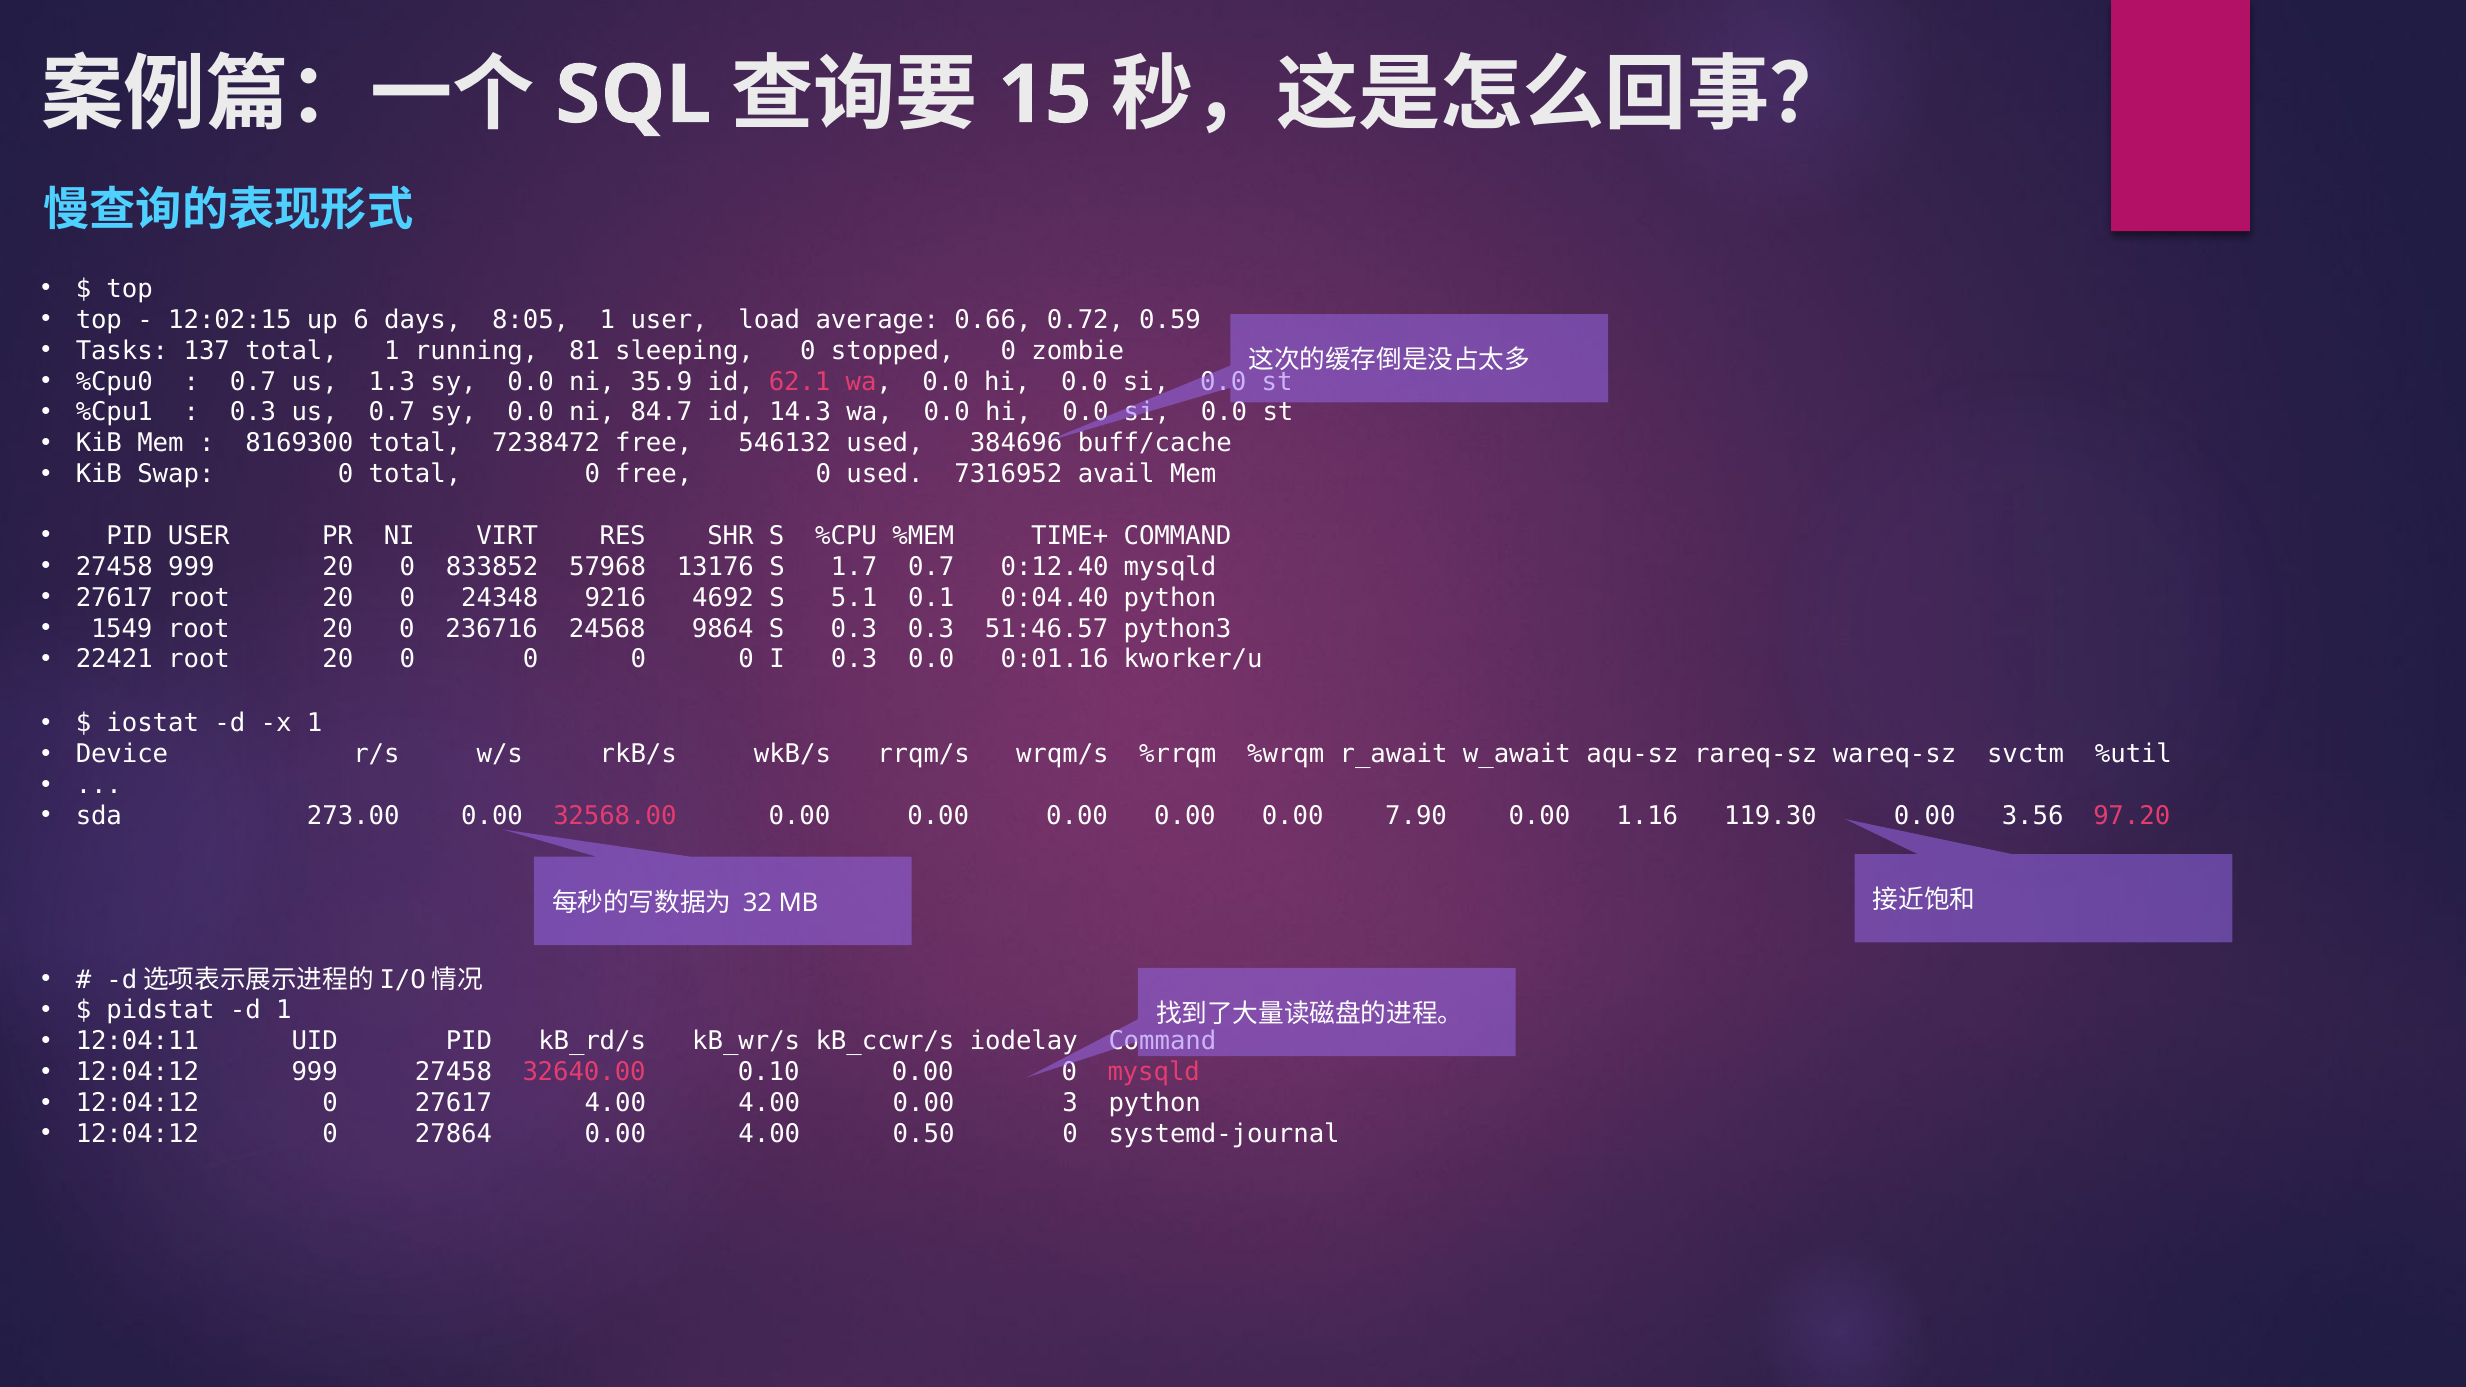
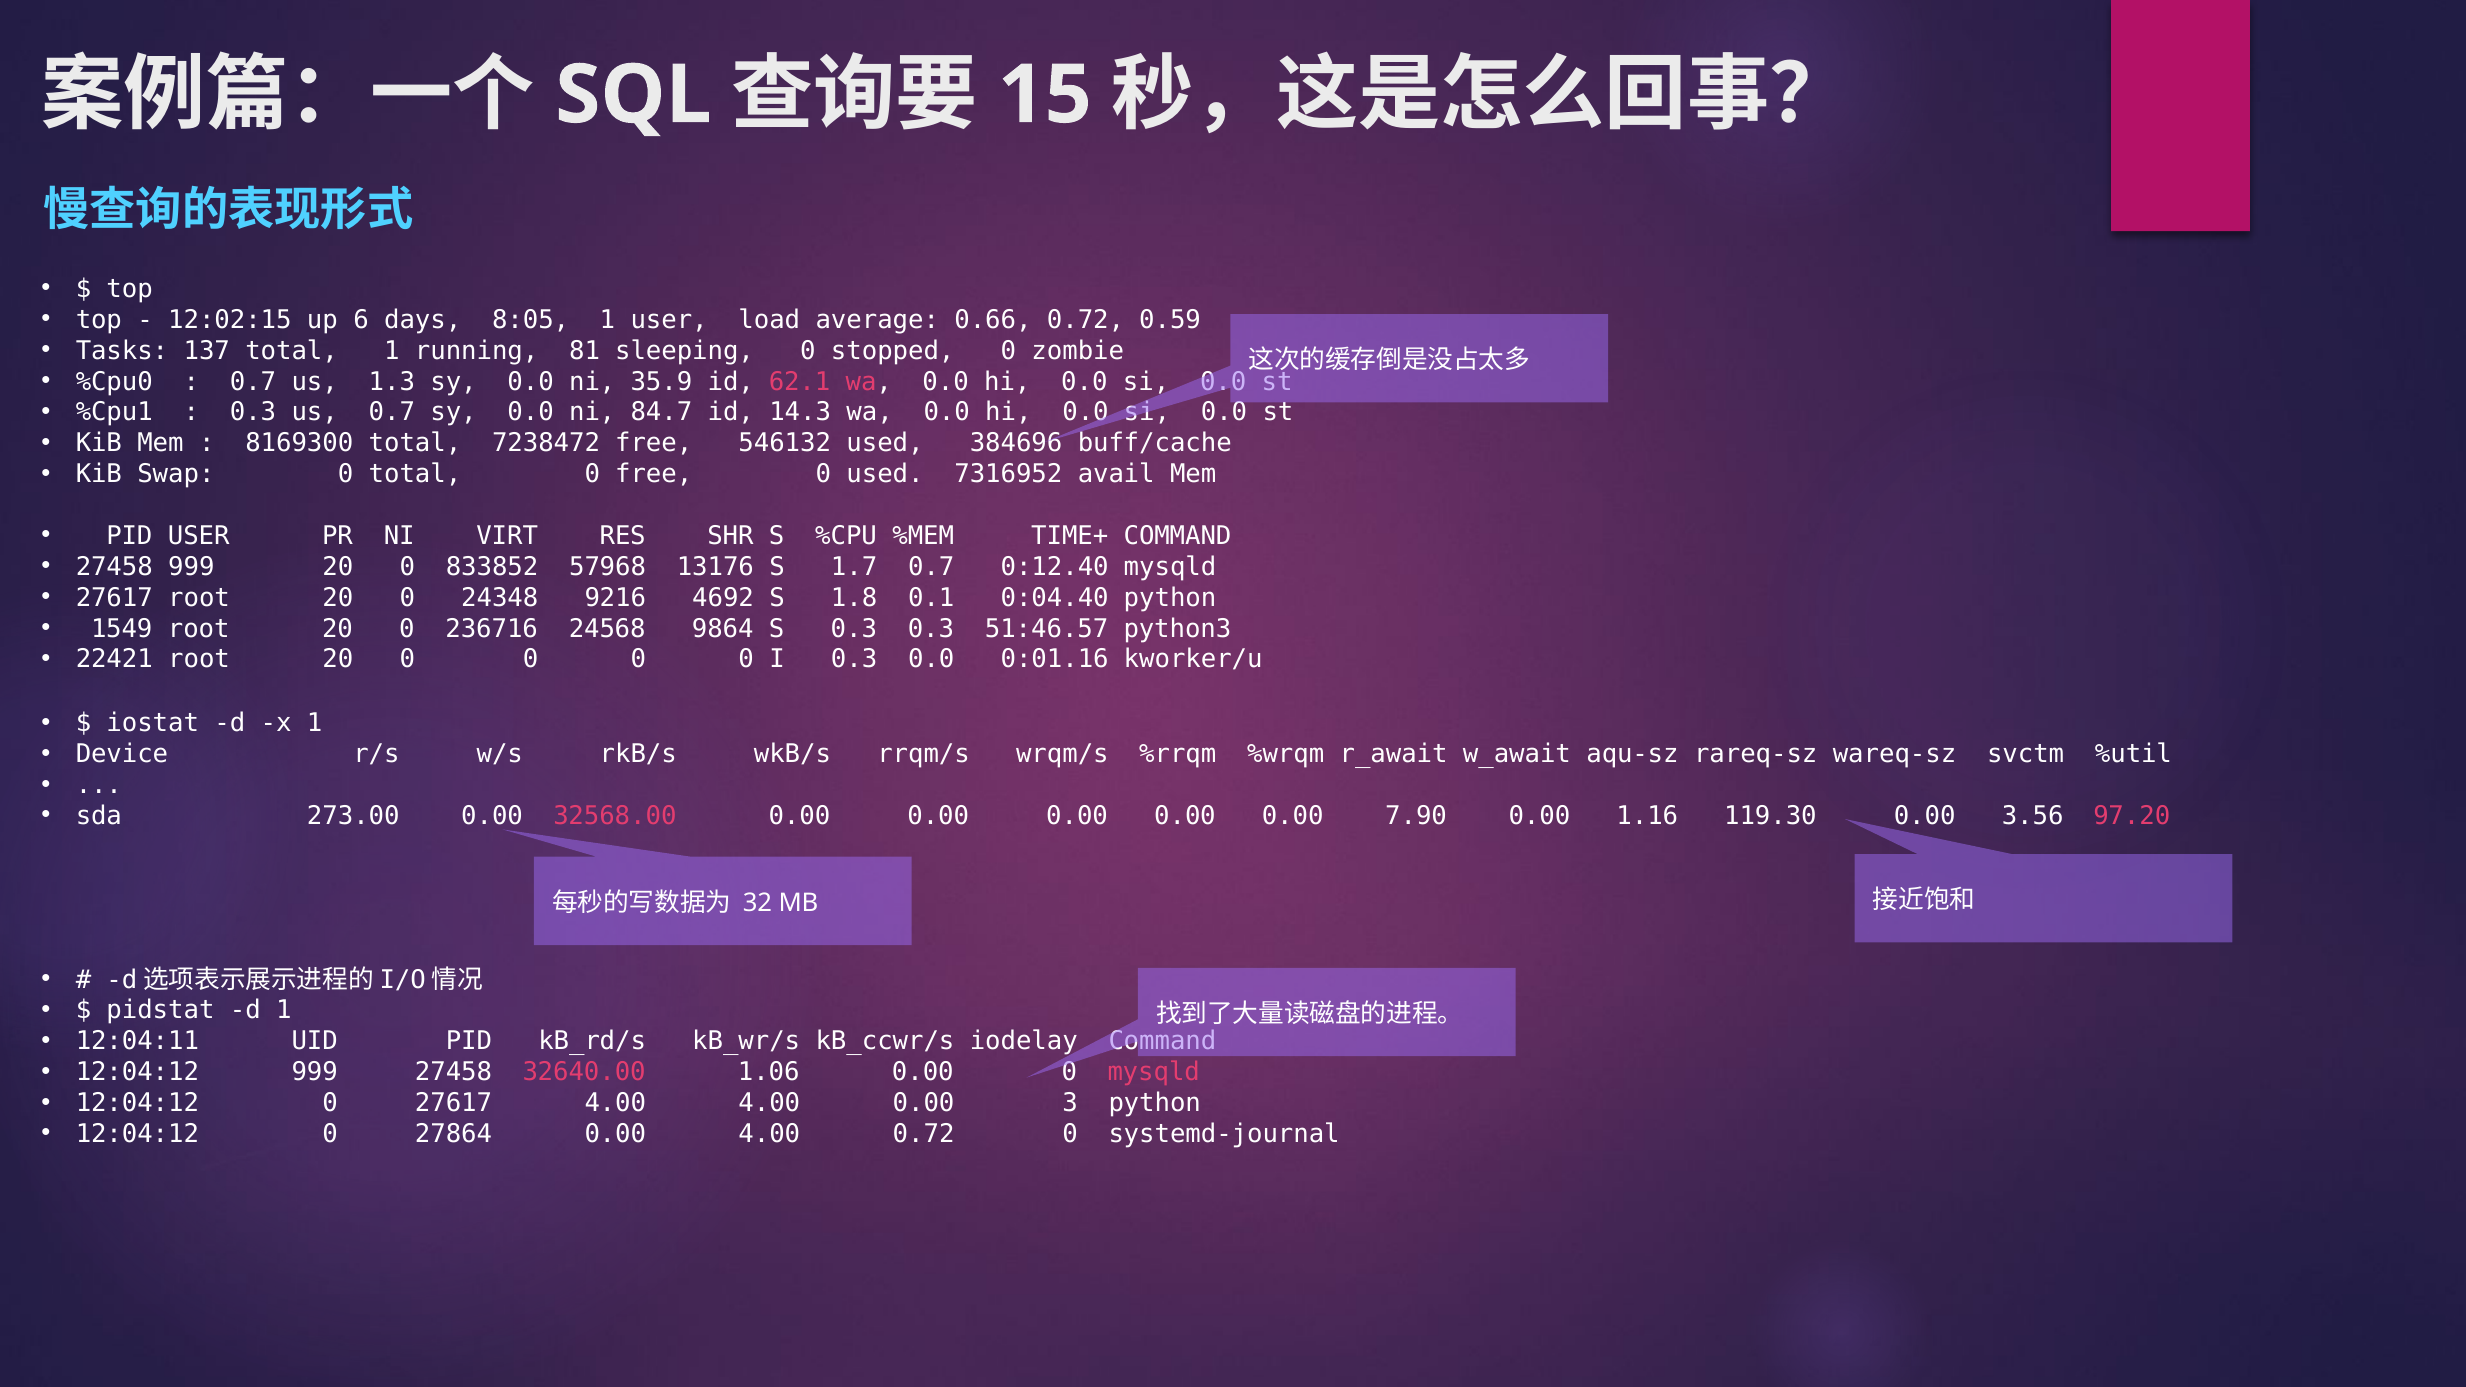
5.1: 5.1 -> 1.8
0.10: 0.10 -> 1.06
4.00 0.50: 0.50 -> 0.72
